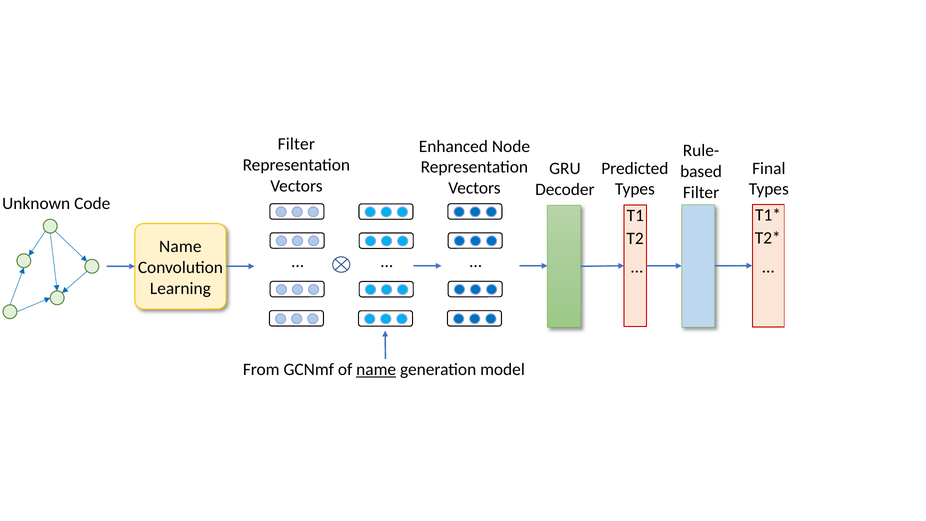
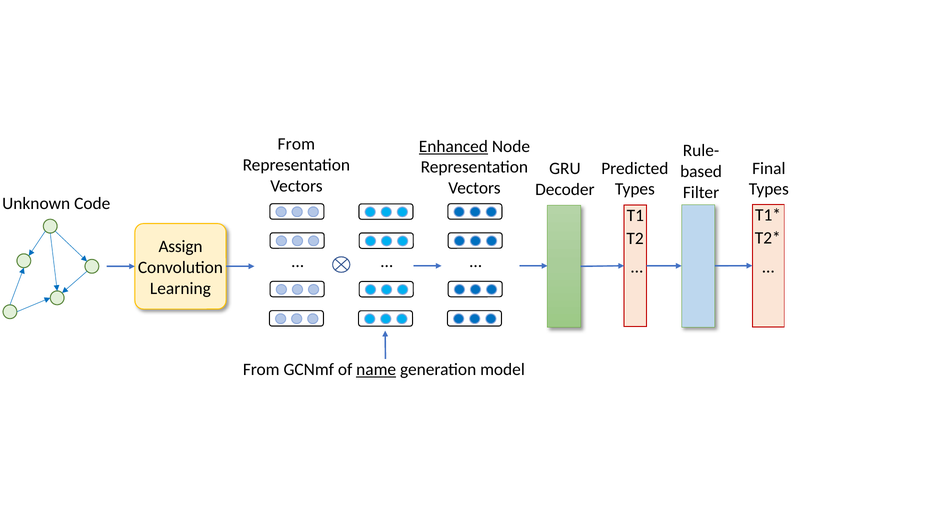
Filter at (296, 144): Filter -> From
Enhanced underline: none -> present
Name at (180, 247): Name -> Assign
